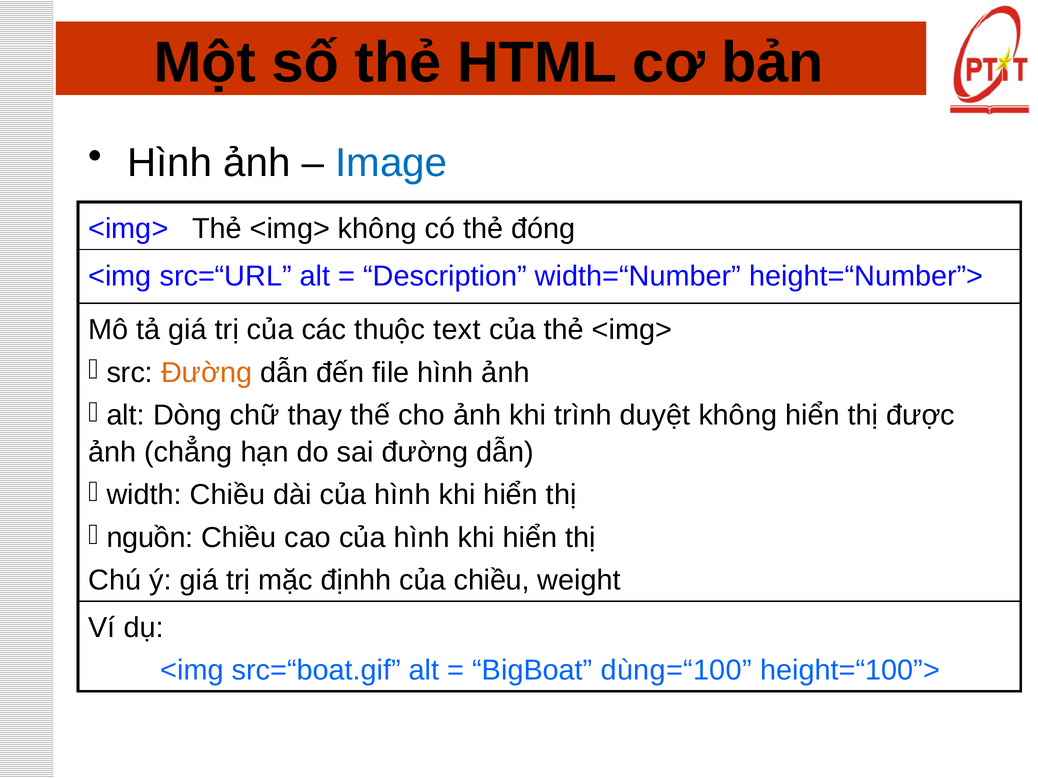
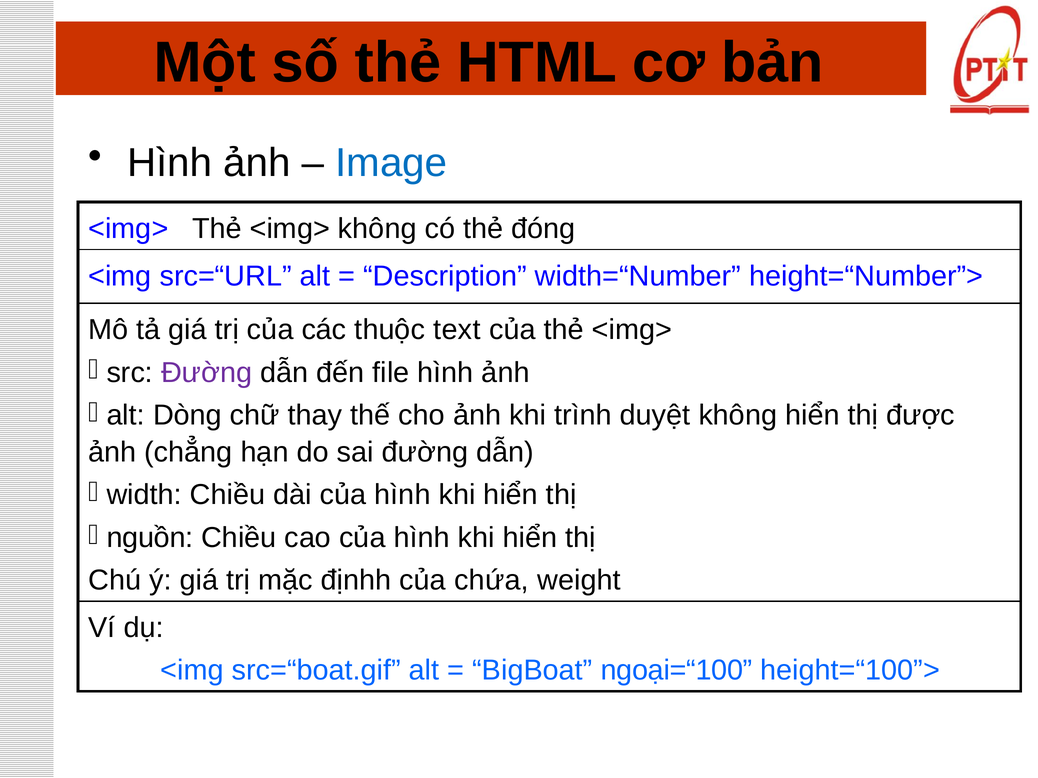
Đường at (207, 373) colour: orange -> purple
của chiều: chiều -> chứa
dùng=“100: dùng=“100 -> ngoại=“100
